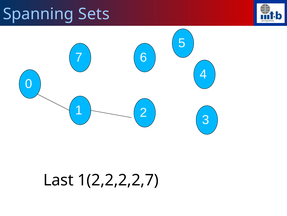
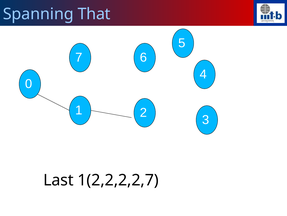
Sets: Sets -> That
